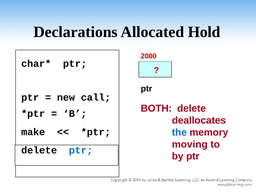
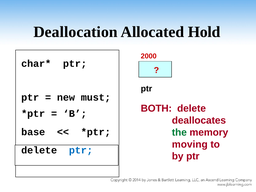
Declarations: Declarations -> Deallocation
call: call -> must
the colour: blue -> green
make: make -> base
